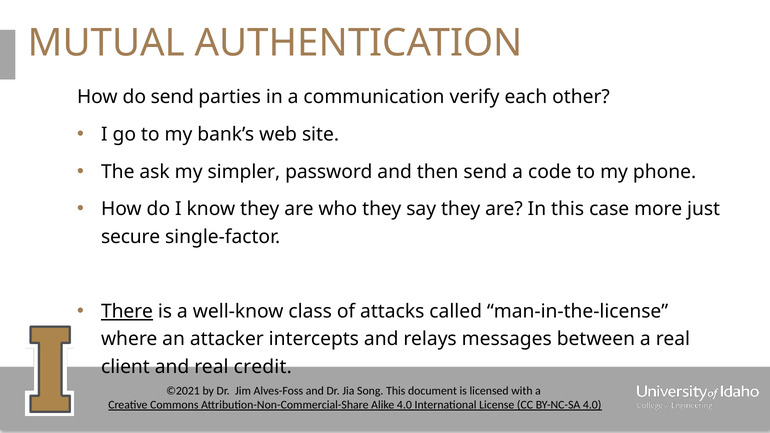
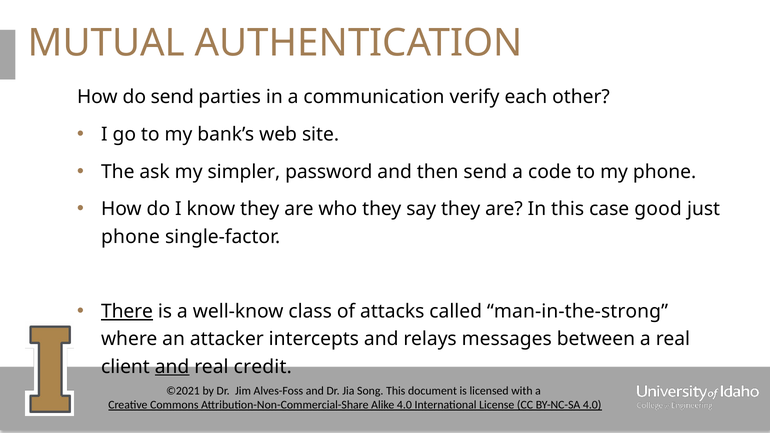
more: more -> good
secure at (131, 237): secure -> phone
man-in-the-license: man-in-the-license -> man-in-the-strong
and at (172, 367) underline: none -> present
